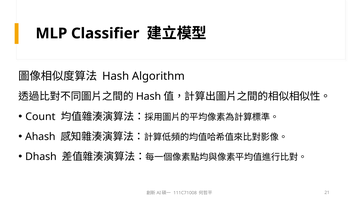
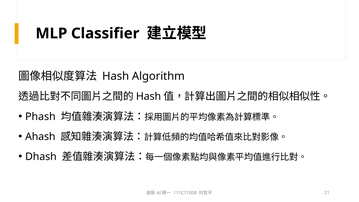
Count: Count -> Phash
